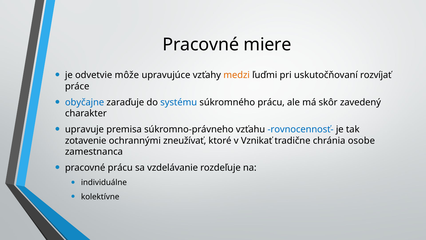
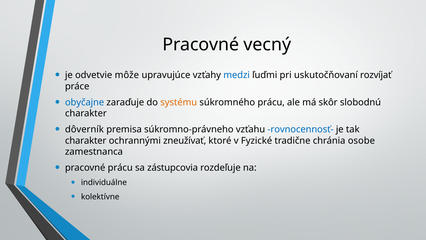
miere: miere -> vecný
medzi colour: orange -> blue
systému colour: blue -> orange
zavedený: zavedený -> slobodnú
upravuje: upravuje -> dôverník
zotavenie at (86, 140): zotavenie -> charakter
Vznikať: Vznikať -> Fyzické
vzdelávanie: vzdelávanie -> zástupcovia
